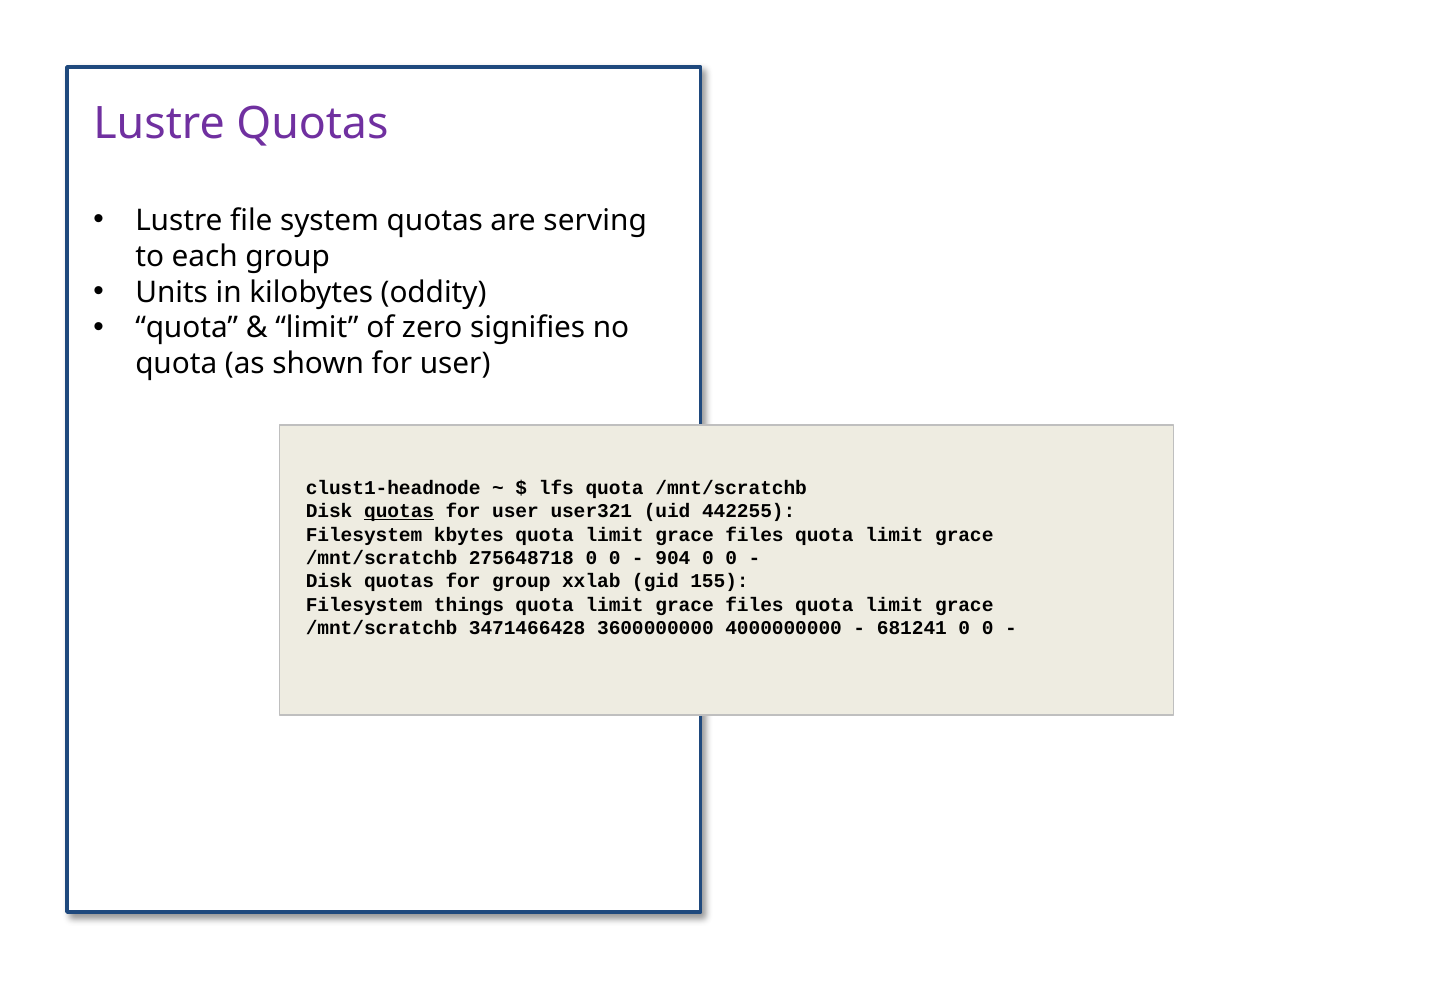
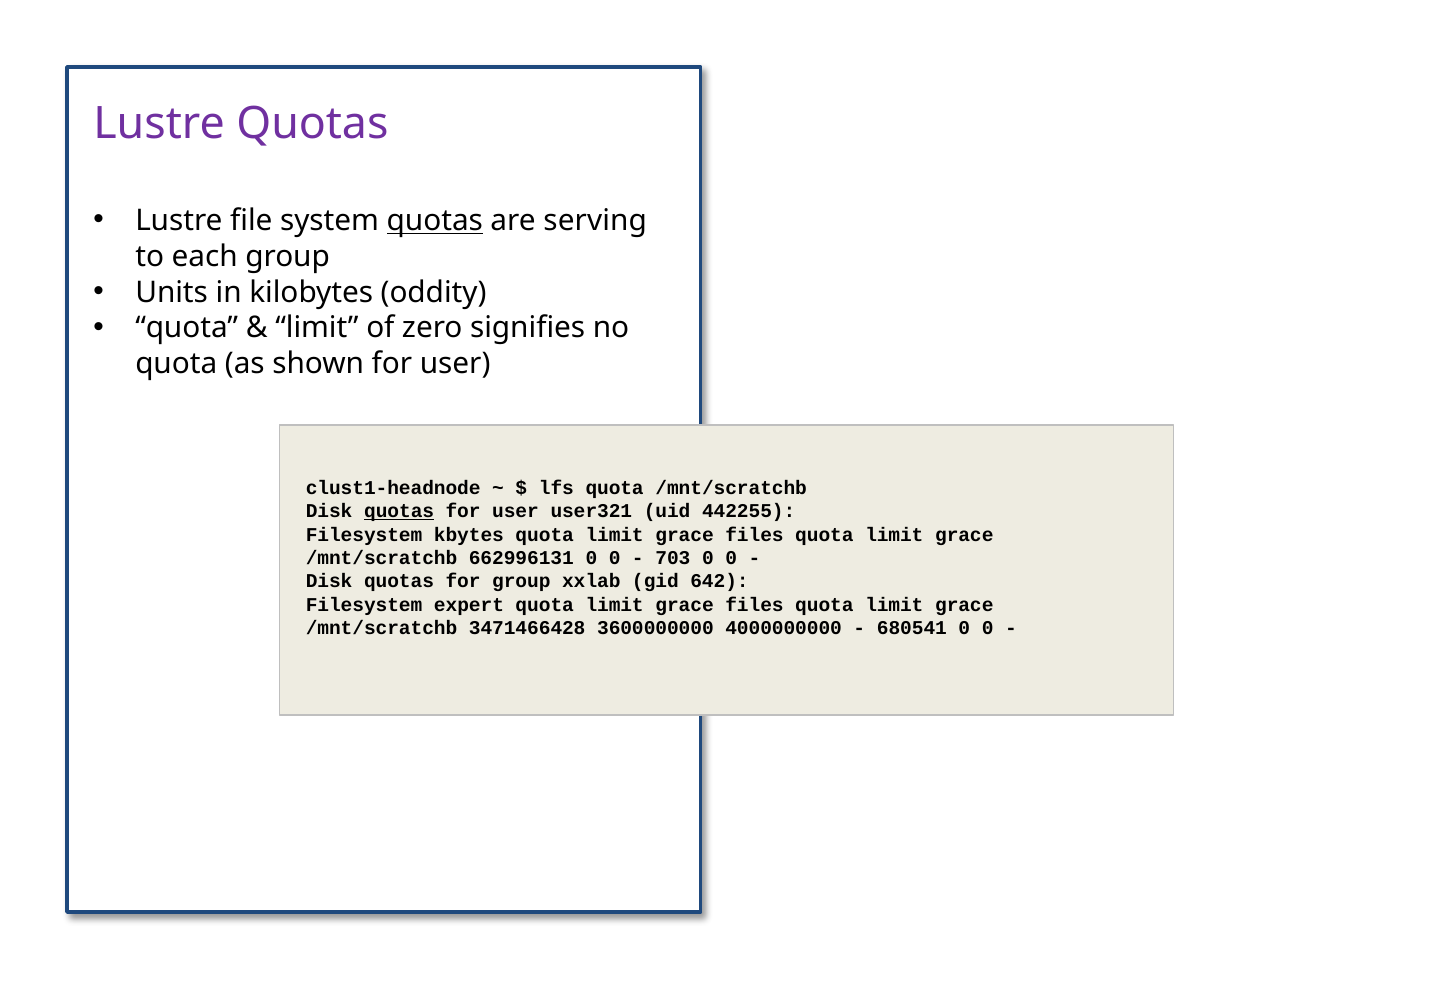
quotas at (435, 221) underline: none -> present
275648718: 275648718 -> 662996131
904: 904 -> 703
155: 155 -> 642
things: things -> expert
681241: 681241 -> 680541
